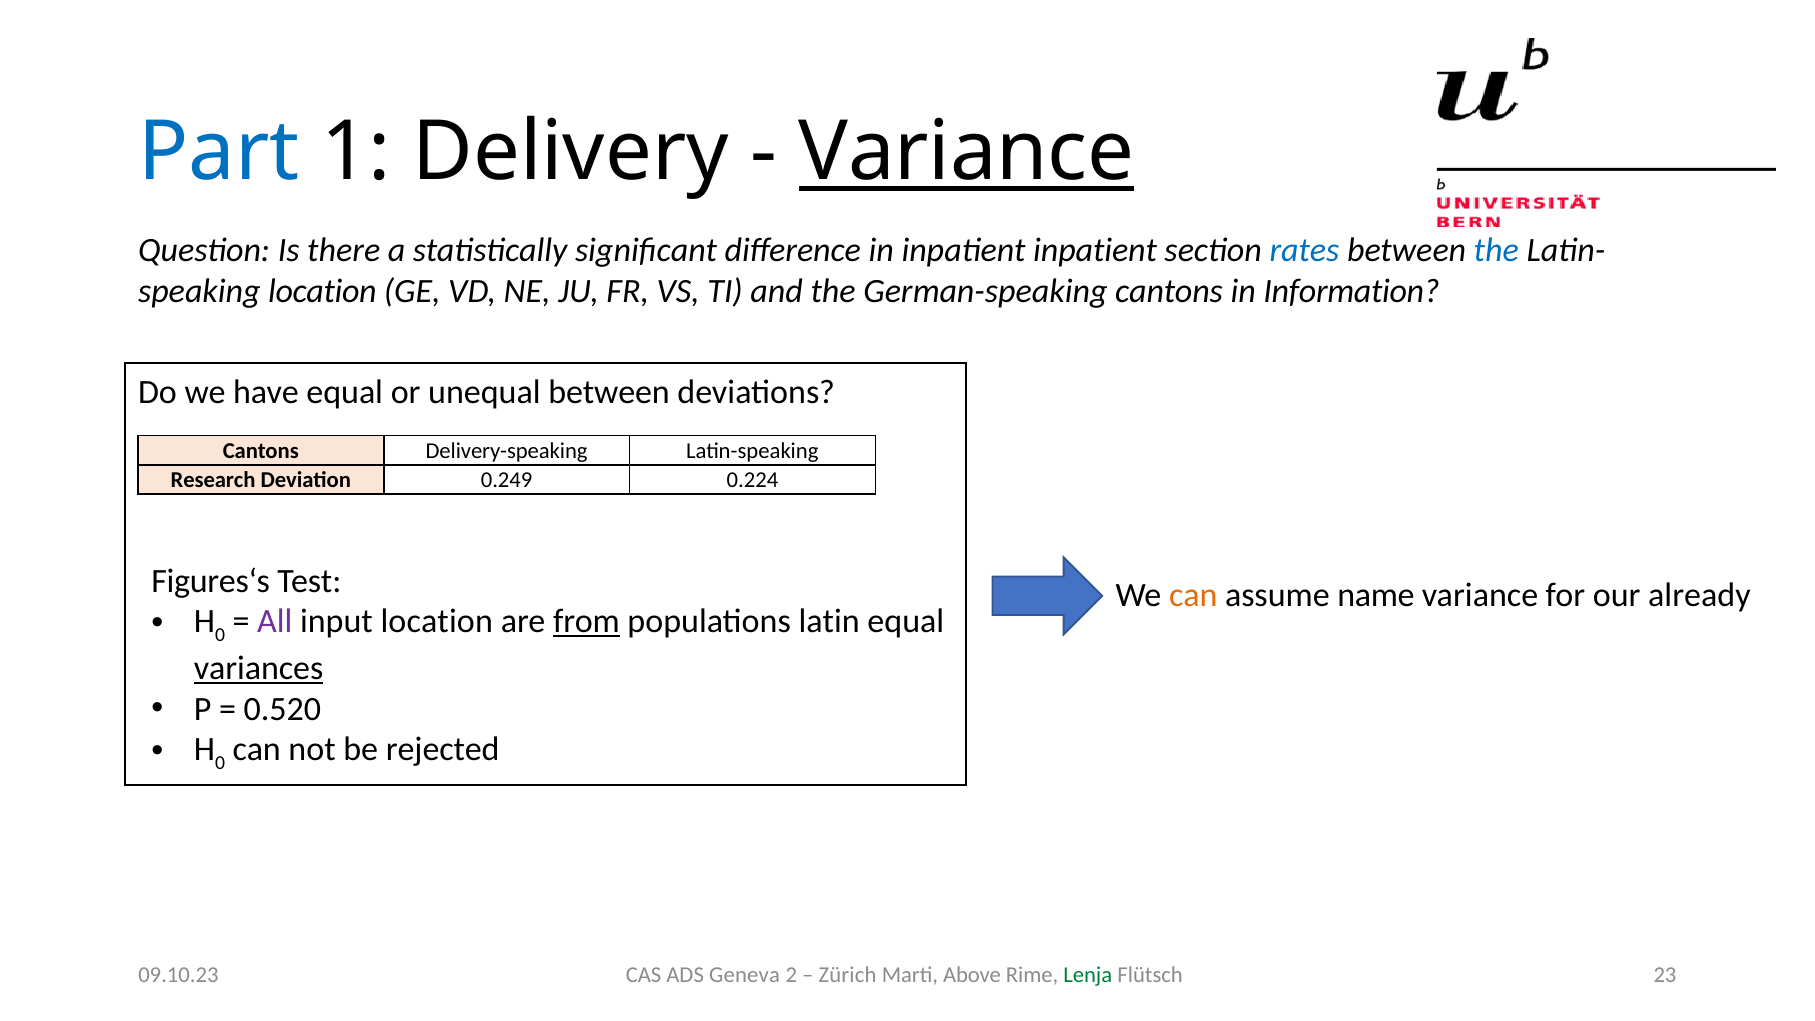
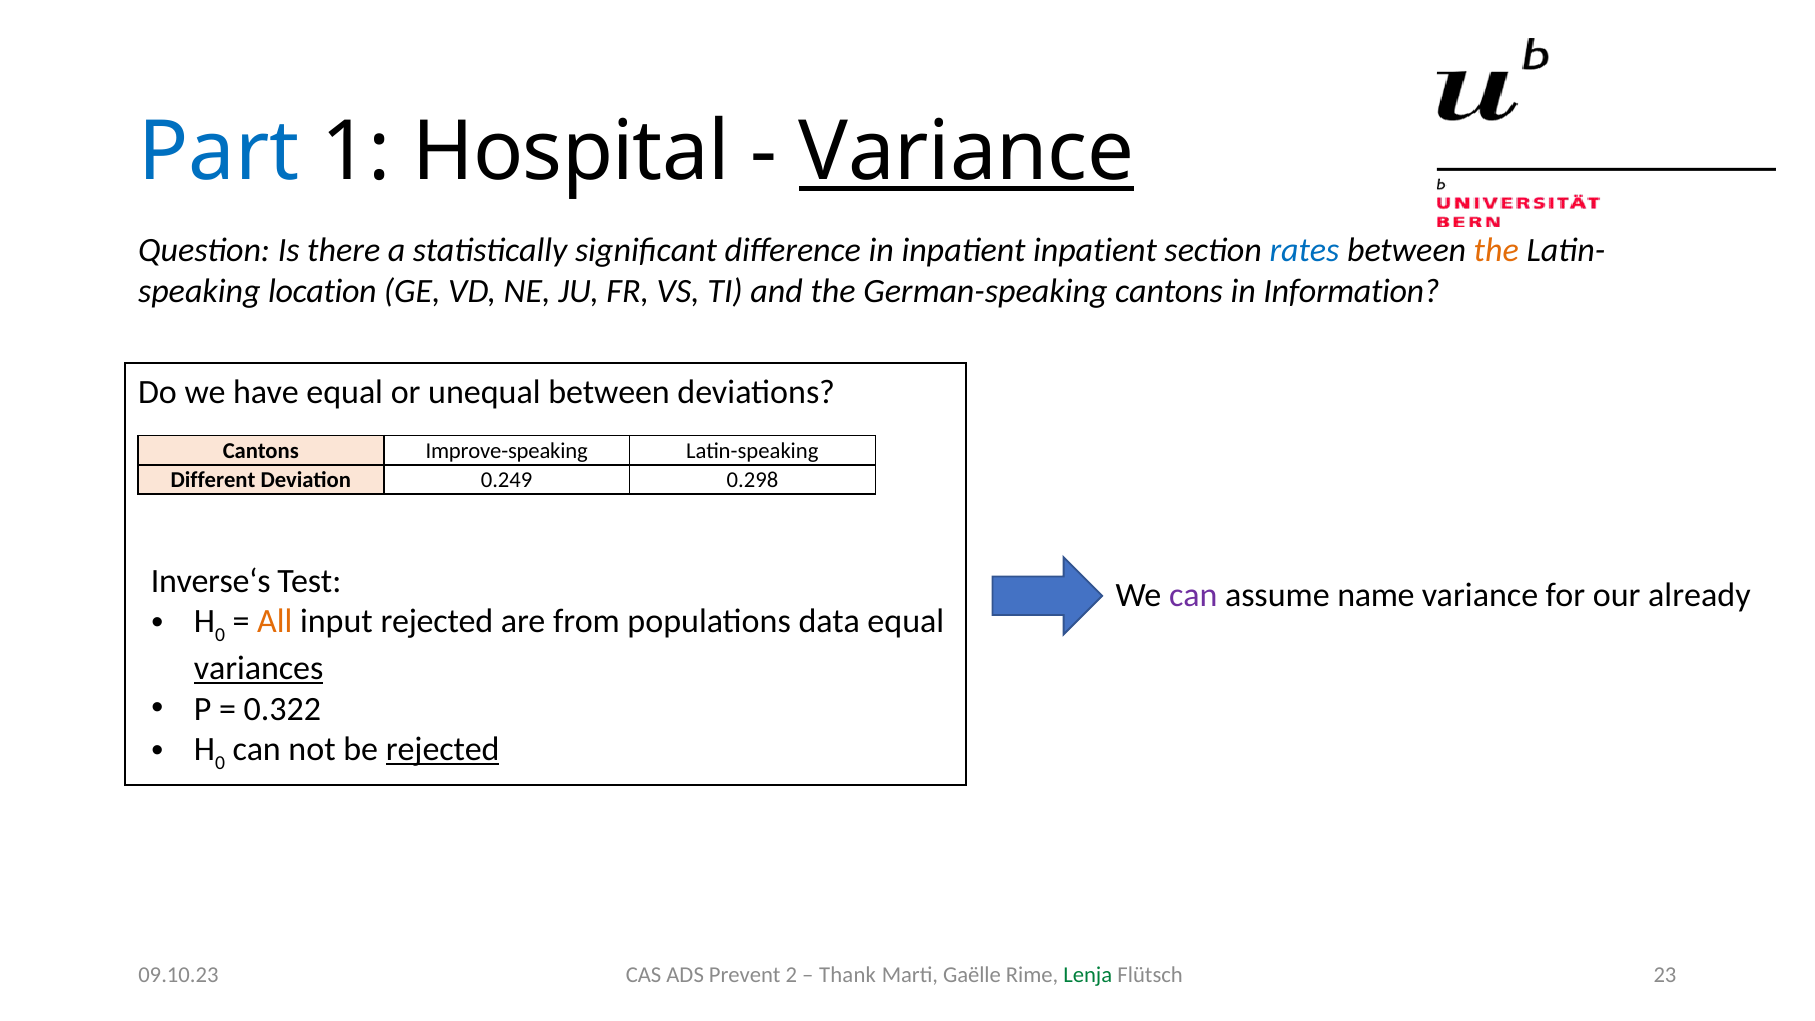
Delivery: Delivery -> Hospital
the at (1496, 250) colour: blue -> orange
Delivery-speaking: Delivery-speaking -> Improve-speaking
Research: Research -> Different
0.224: 0.224 -> 0.298
Figures‘s: Figures‘s -> Inverse‘s
can at (1193, 595) colour: orange -> purple
All colour: purple -> orange
input location: location -> rejected
from underline: present -> none
latin: latin -> data
0.520: 0.520 -> 0.322
rejected at (443, 750) underline: none -> present
Geneva: Geneva -> Prevent
Zürich: Zürich -> Thank
Above: Above -> Gaëlle
